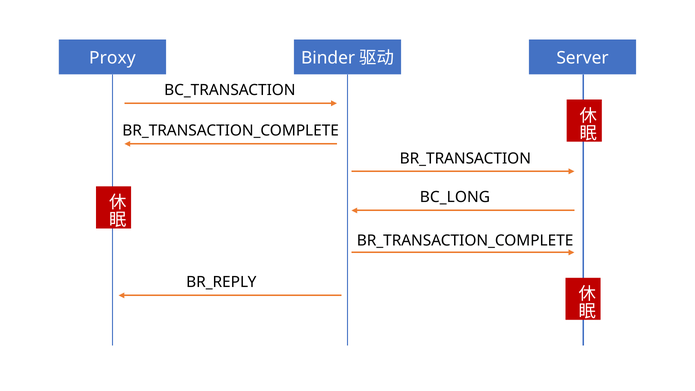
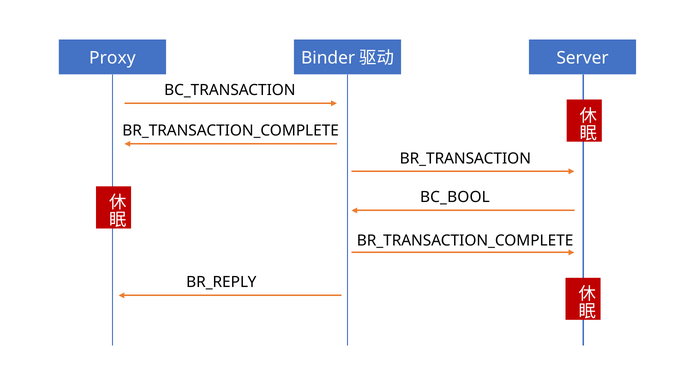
BC_LONG: BC_LONG -> BC_BOOL
